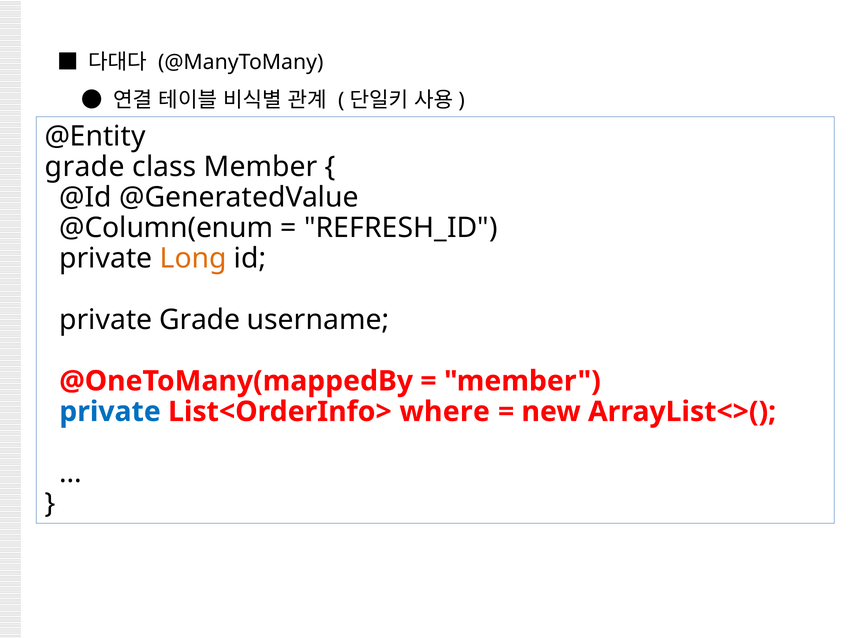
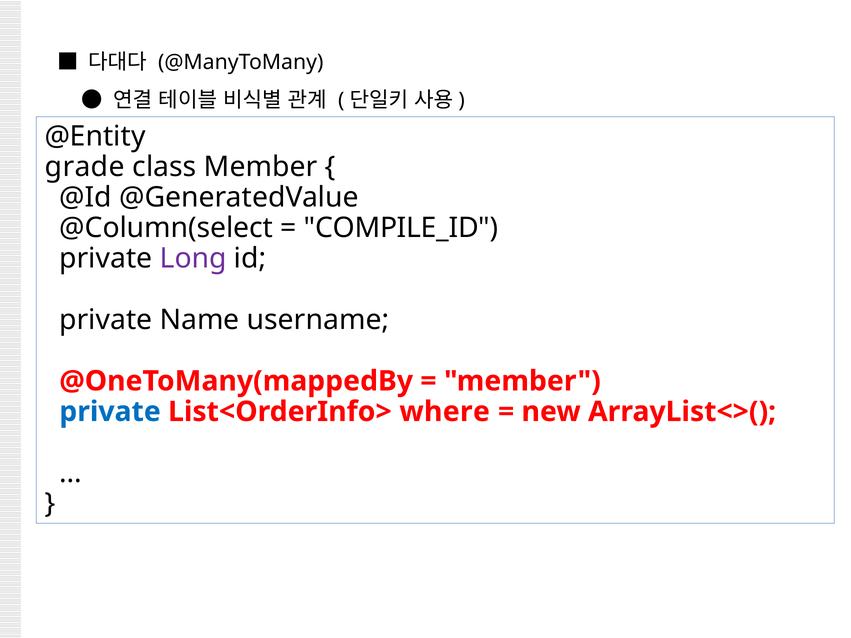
@Column(enum: @Column(enum -> @Column(select
REFRESH_ID: REFRESH_ID -> COMPILE_ID
Long colour: orange -> purple
private Grade: Grade -> Name
